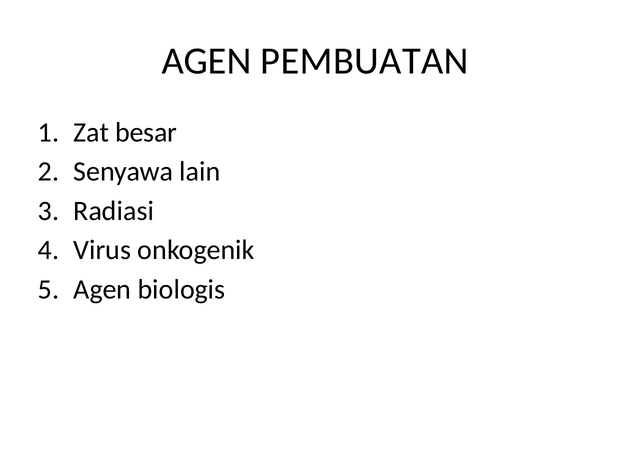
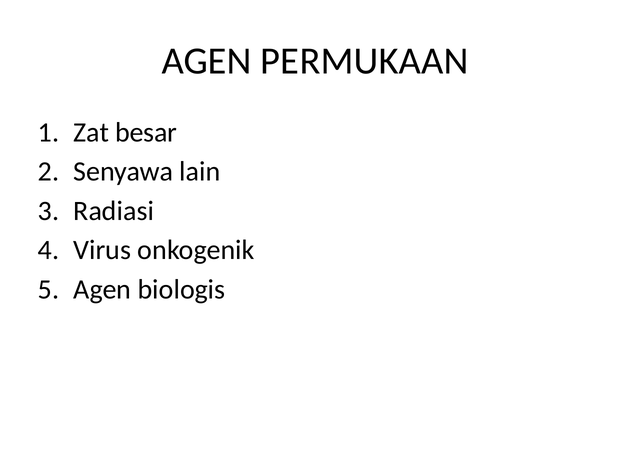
PEMBUATAN: PEMBUATAN -> PERMUKAAN
